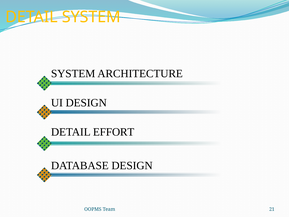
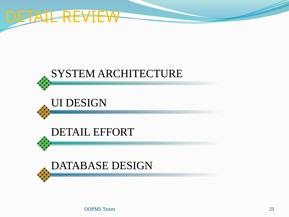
DETAIL SYSTEM: SYSTEM -> REVIEW
